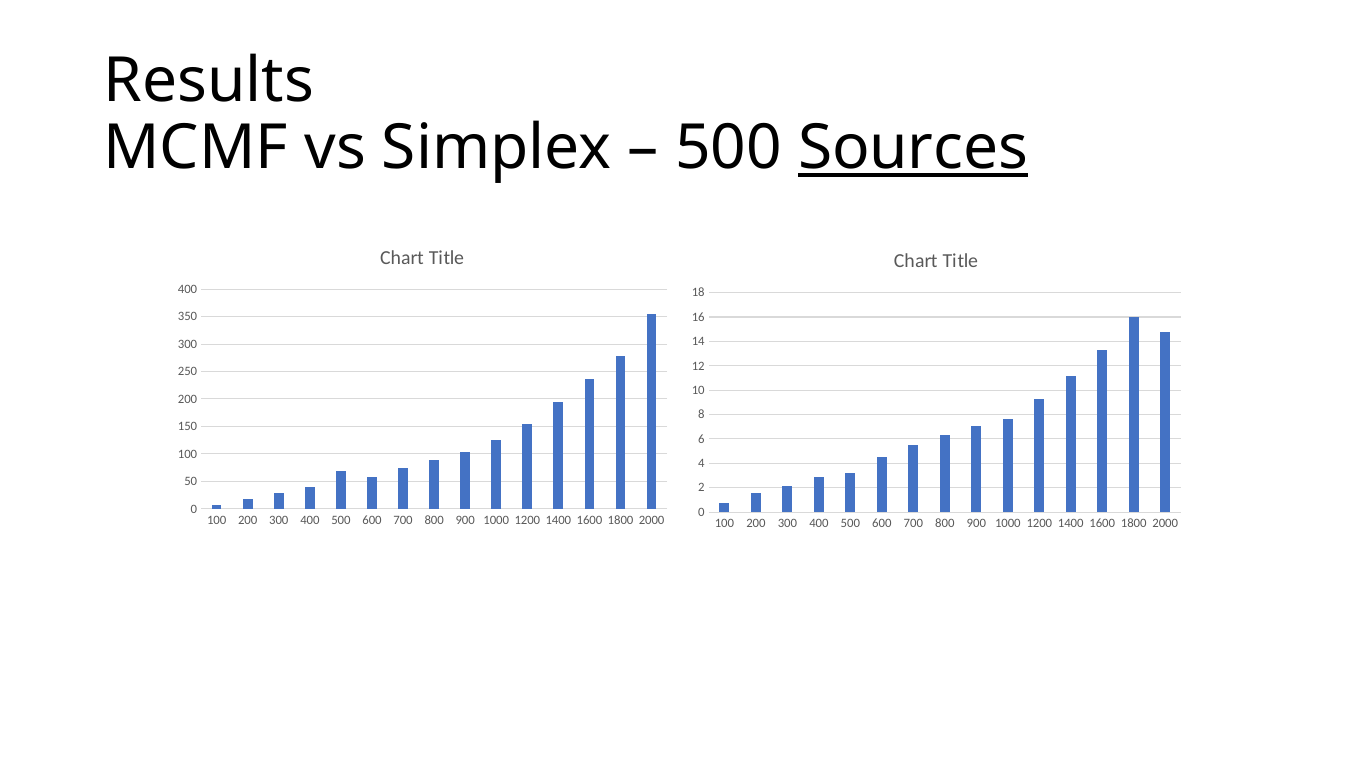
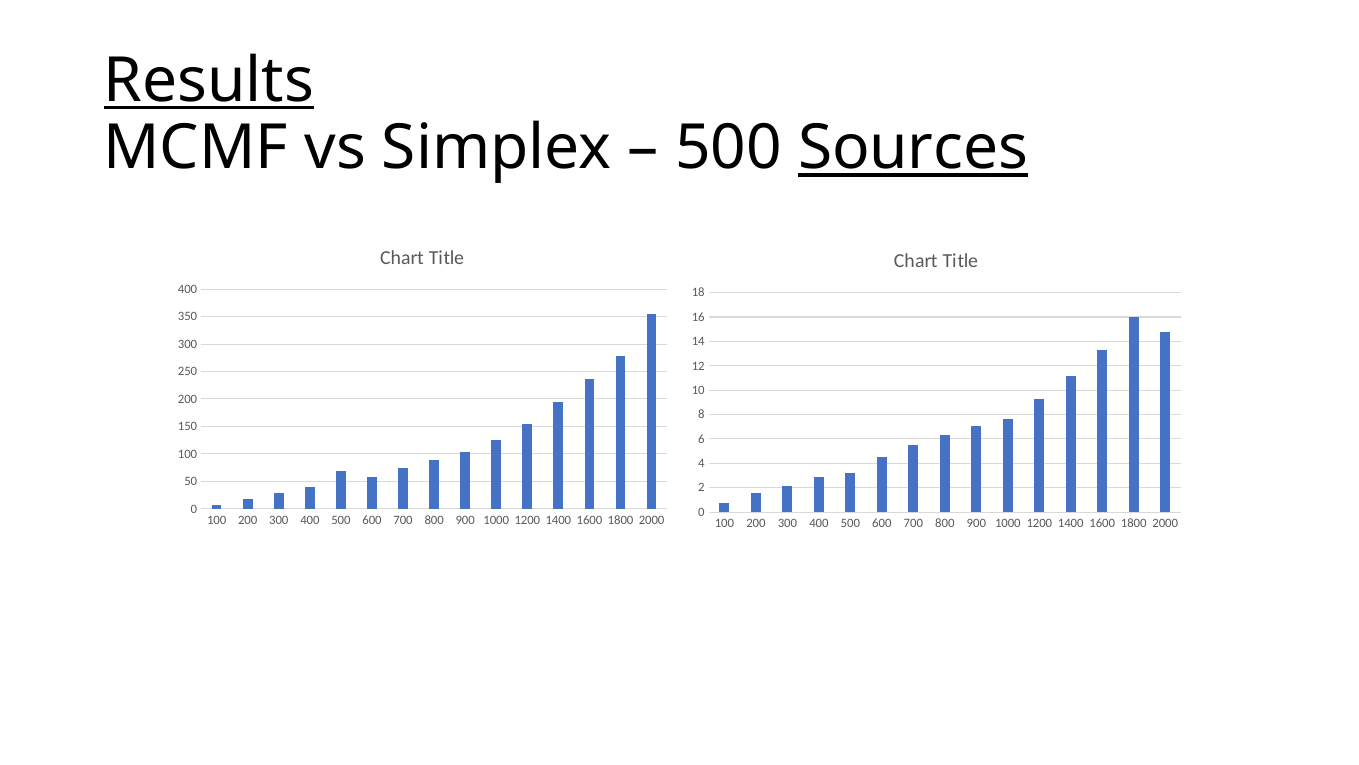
Results underline: none -> present
